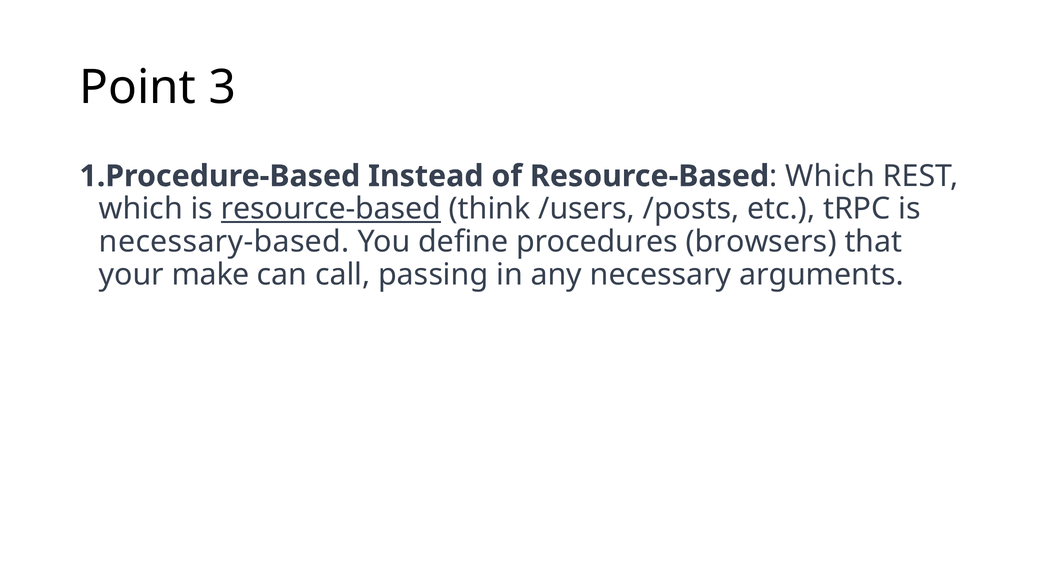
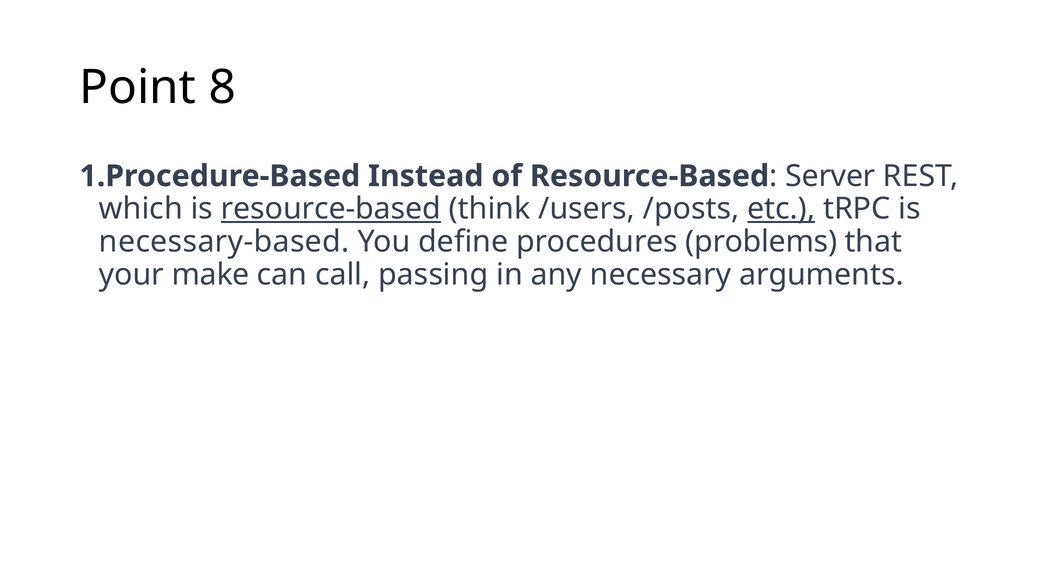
3: 3 -> 8
Which at (830, 176): Which -> Server
etc underline: none -> present
browsers: browsers -> problems
